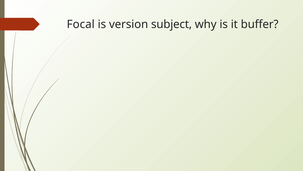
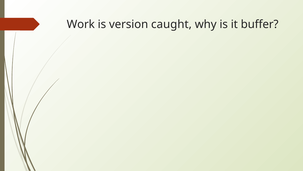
Focal: Focal -> Work
subject: subject -> caught
